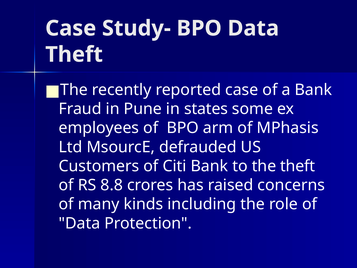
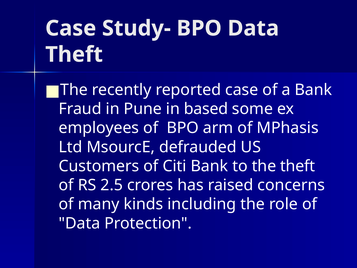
states: states -> based
8.8: 8.8 -> 2.5
